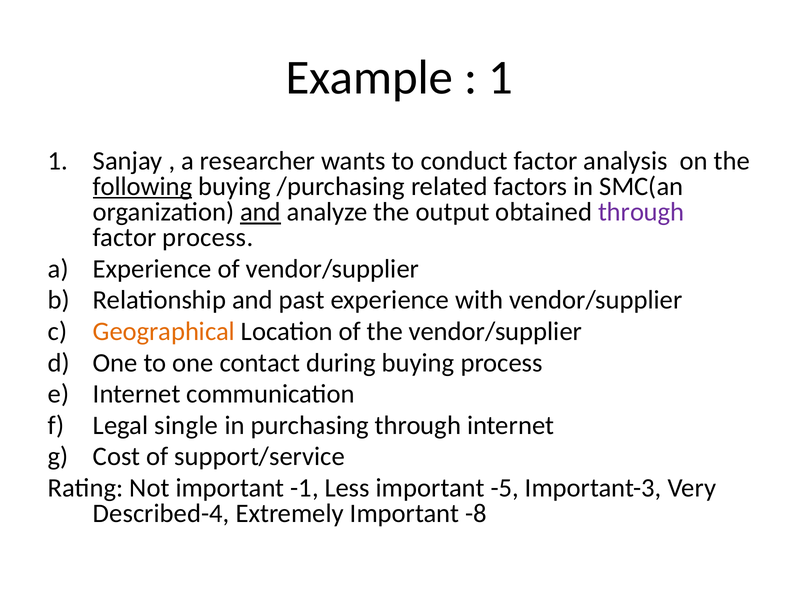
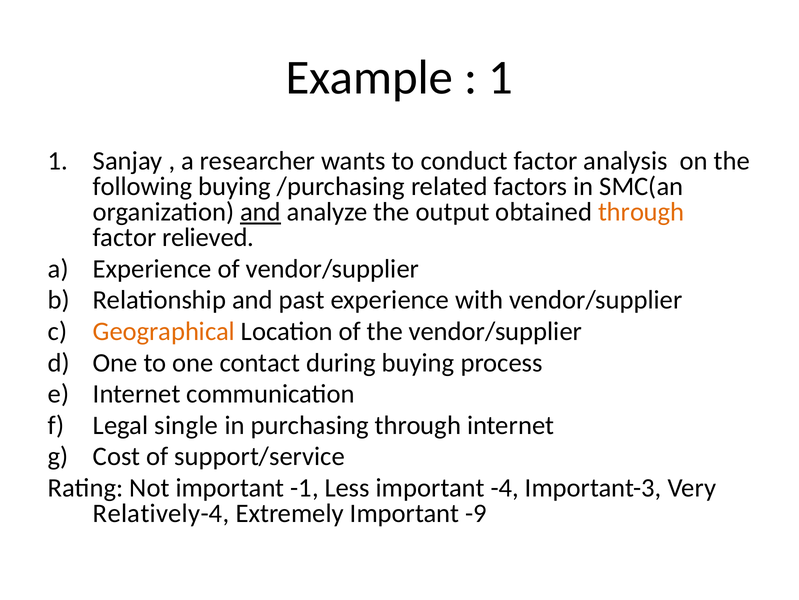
following underline: present -> none
through at (641, 212) colour: purple -> orange
factor process: process -> relieved
-5: -5 -> -4
Described-4: Described-4 -> Relatively-4
-8: -8 -> -9
